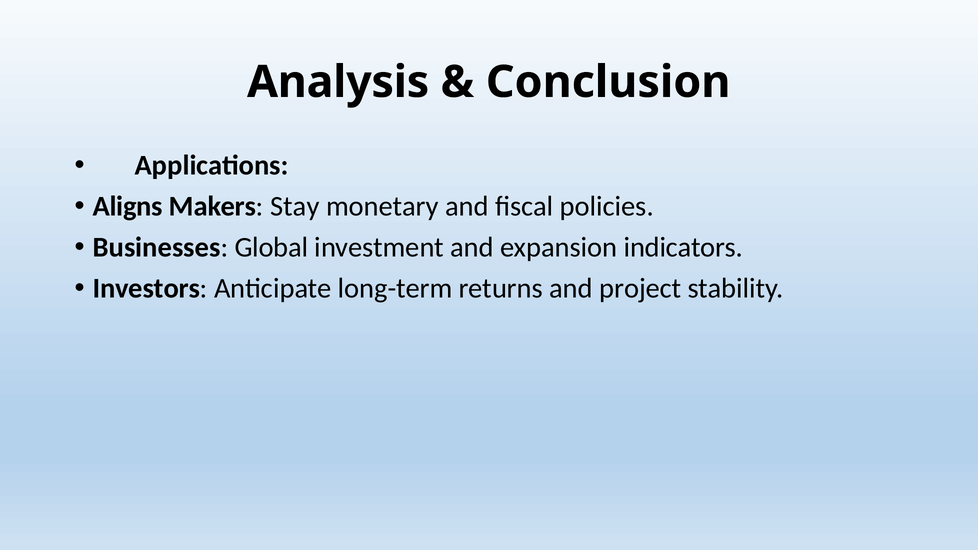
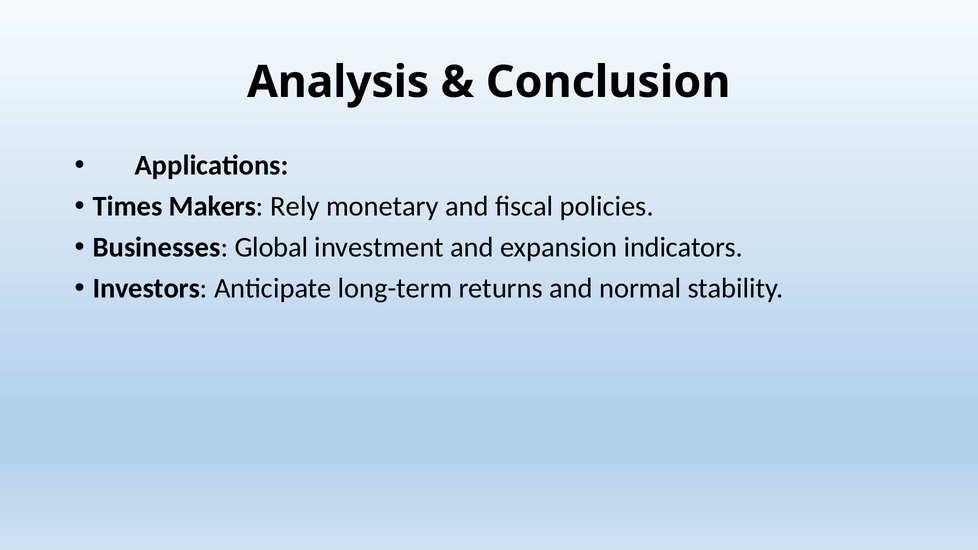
Aligns: Aligns -> Times
Stay: Stay -> Rely
project: project -> normal
